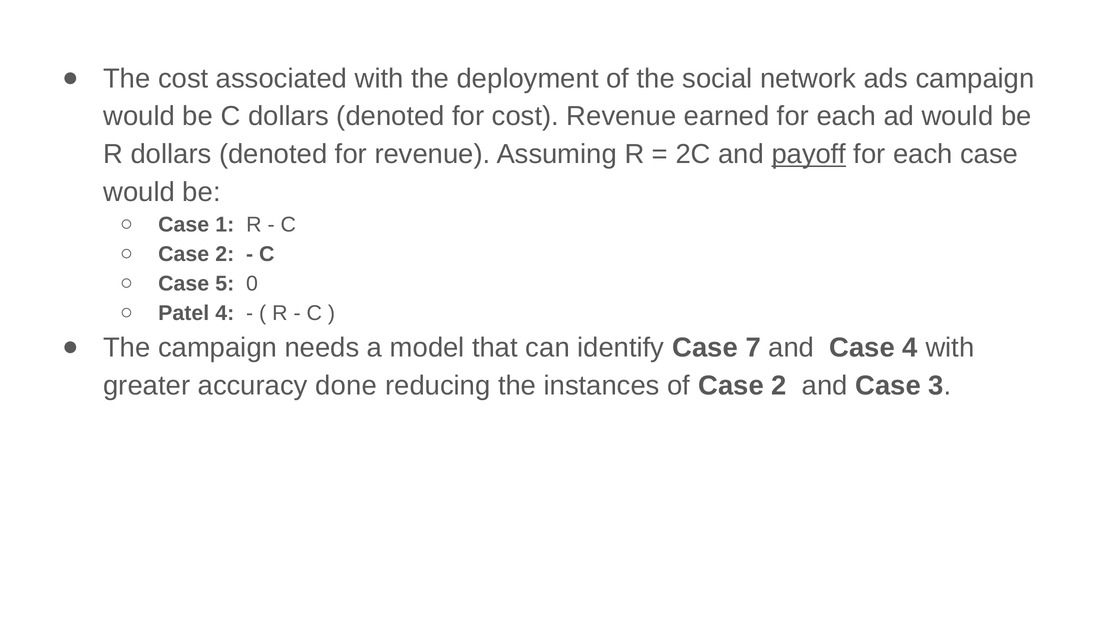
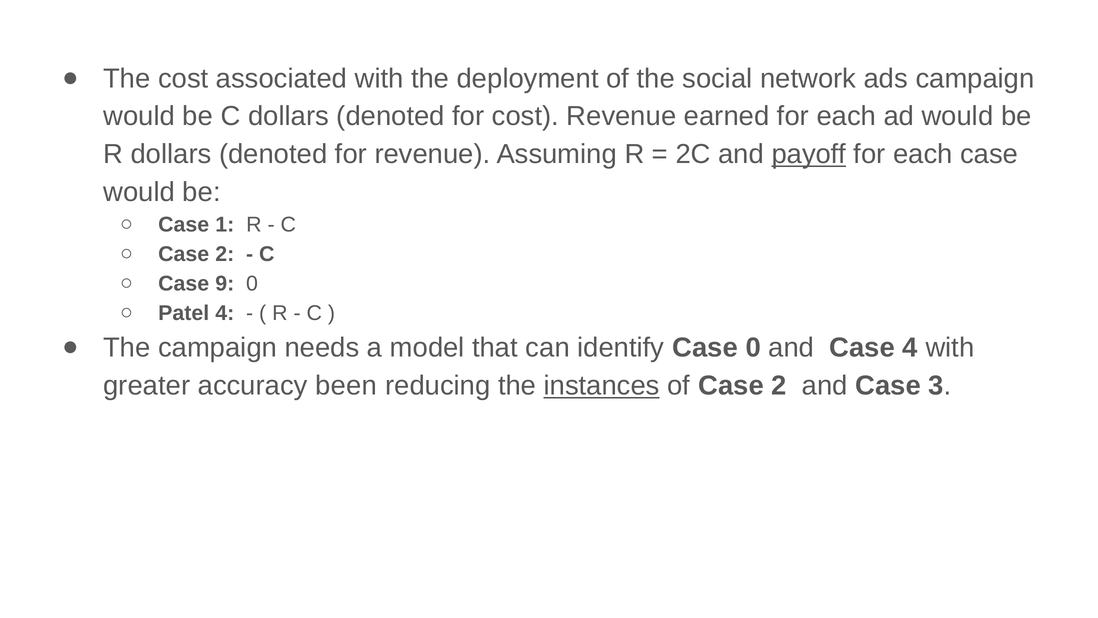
5: 5 -> 9
Case 7: 7 -> 0
done: done -> been
instances underline: none -> present
